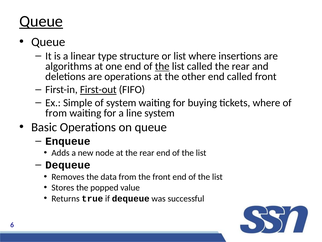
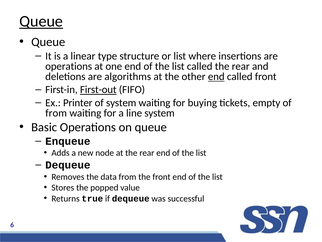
algorithms at (69, 66): algorithms -> operations
the at (162, 66) underline: present -> none
are operations: operations -> algorithms
end at (216, 77) underline: none -> present
Simple: Simple -> Printer
tickets where: where -> empty
